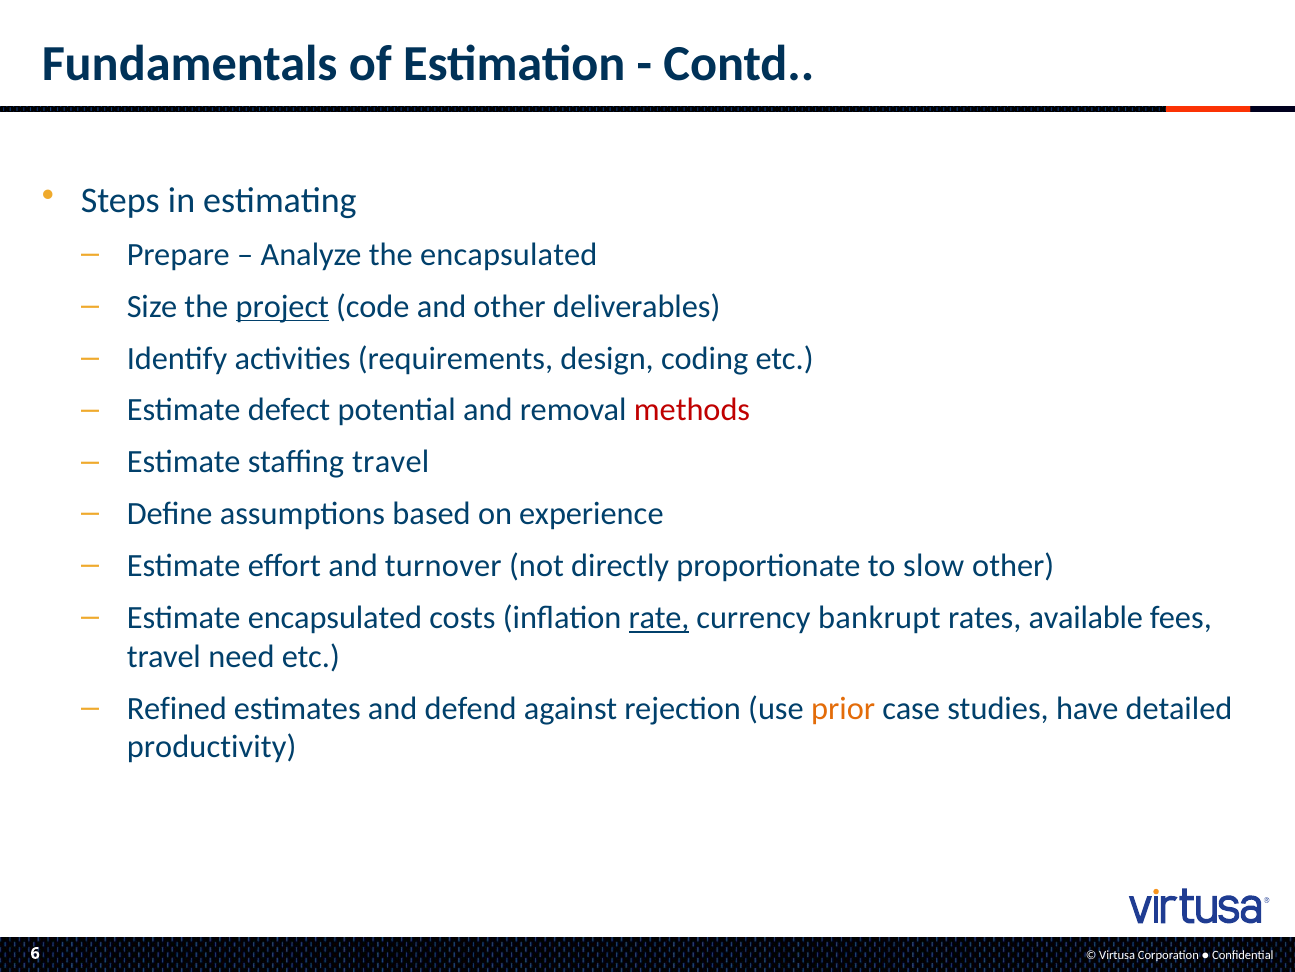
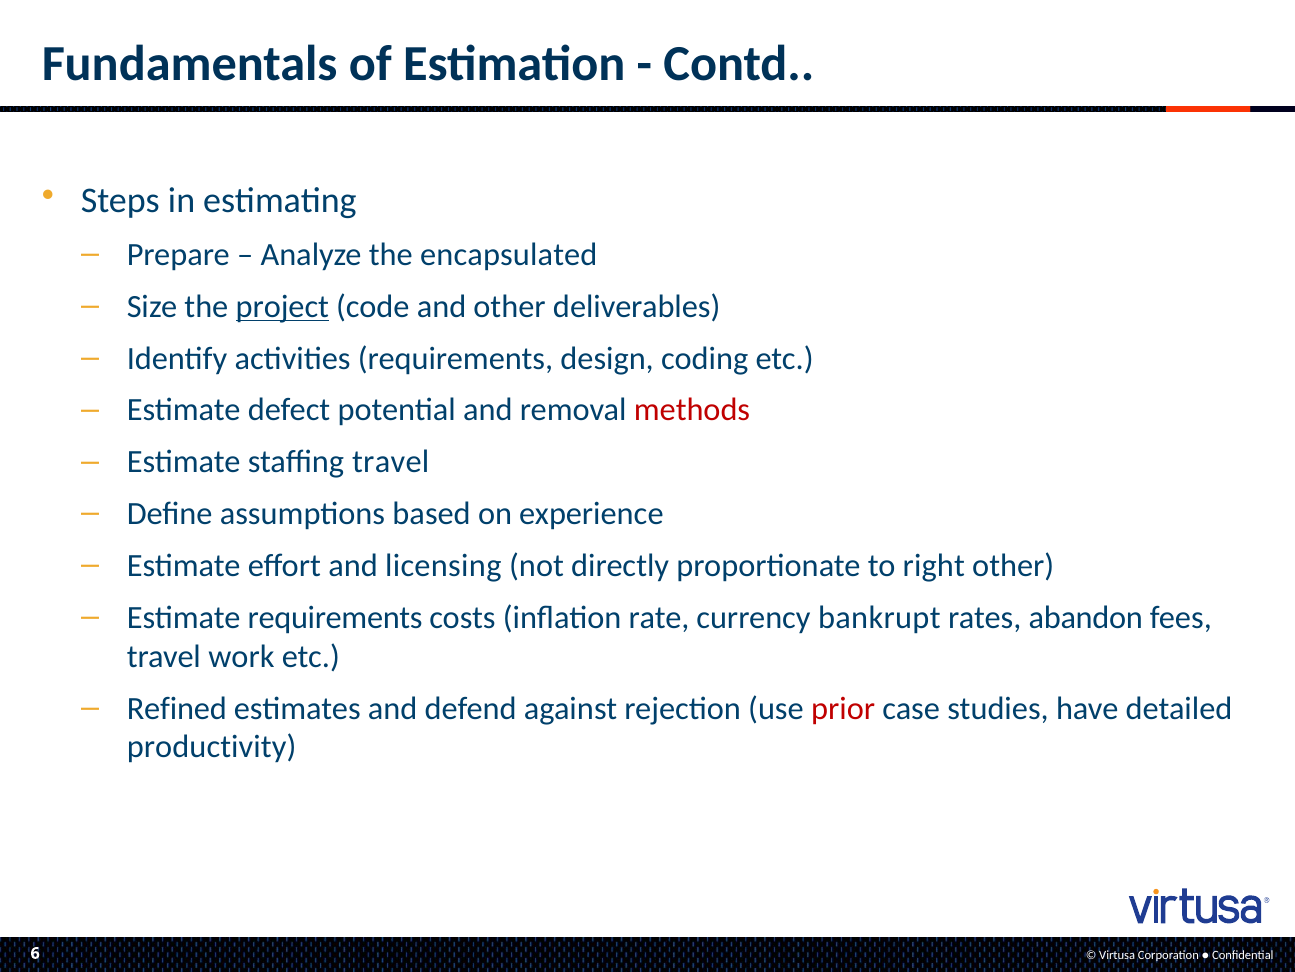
turnover: turnover -> licensing
slow: slow -> right
Estimate encapsulated: encapsulated -> requirements
rate underline: present -> none
available: available -> abandon
need: need -> work
prior colour: orange -> red
